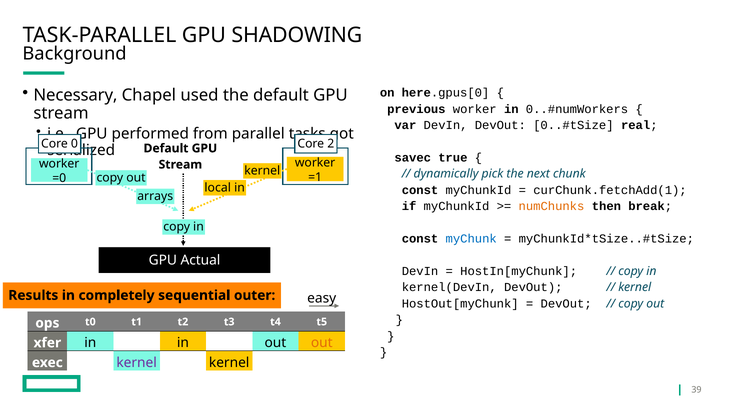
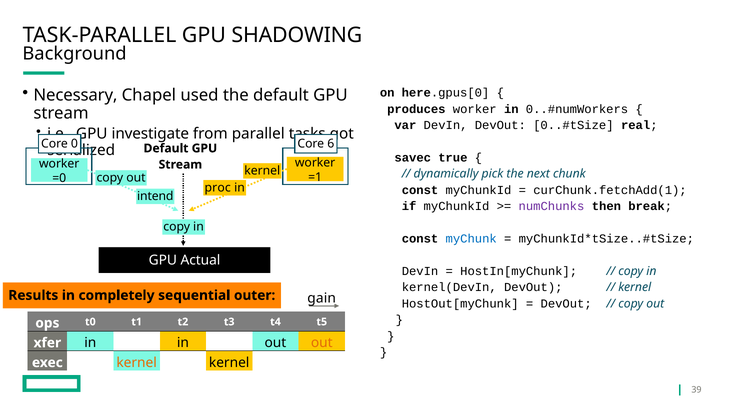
previous: previous -> produces
performed: performed -> investigate
2: 2 -> 6
local: local -> proc
arrays: arrays -> intend
numChunks colour: orange -> purple
easy: easy -> gain
kernel at (137, 363) colour: purple -> orange
